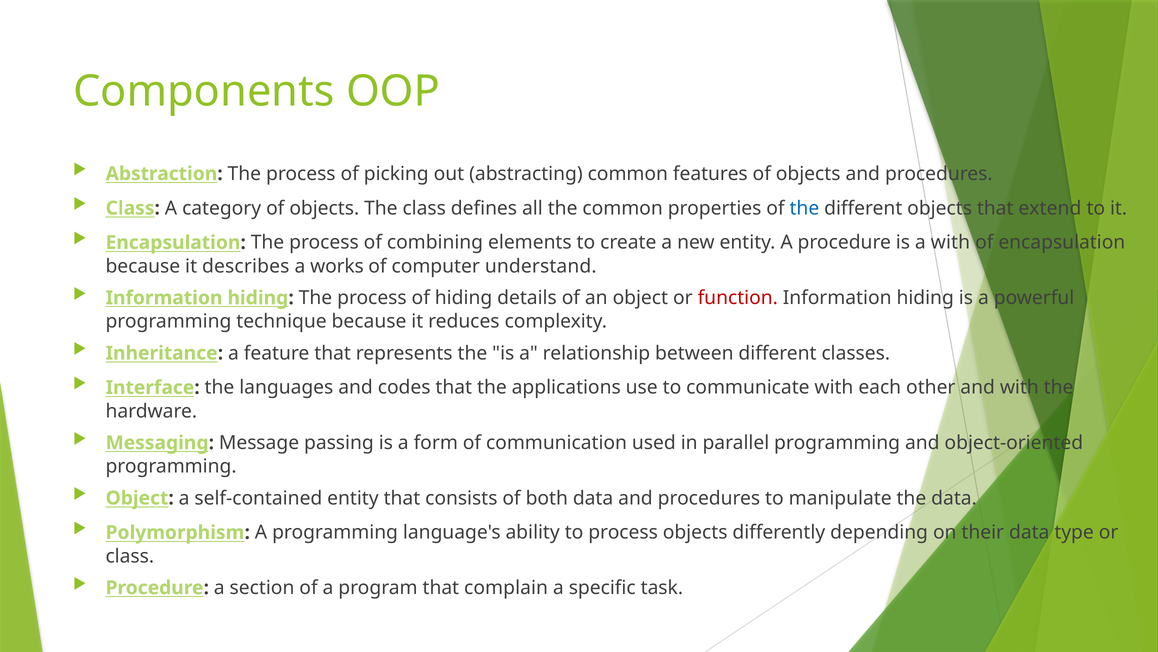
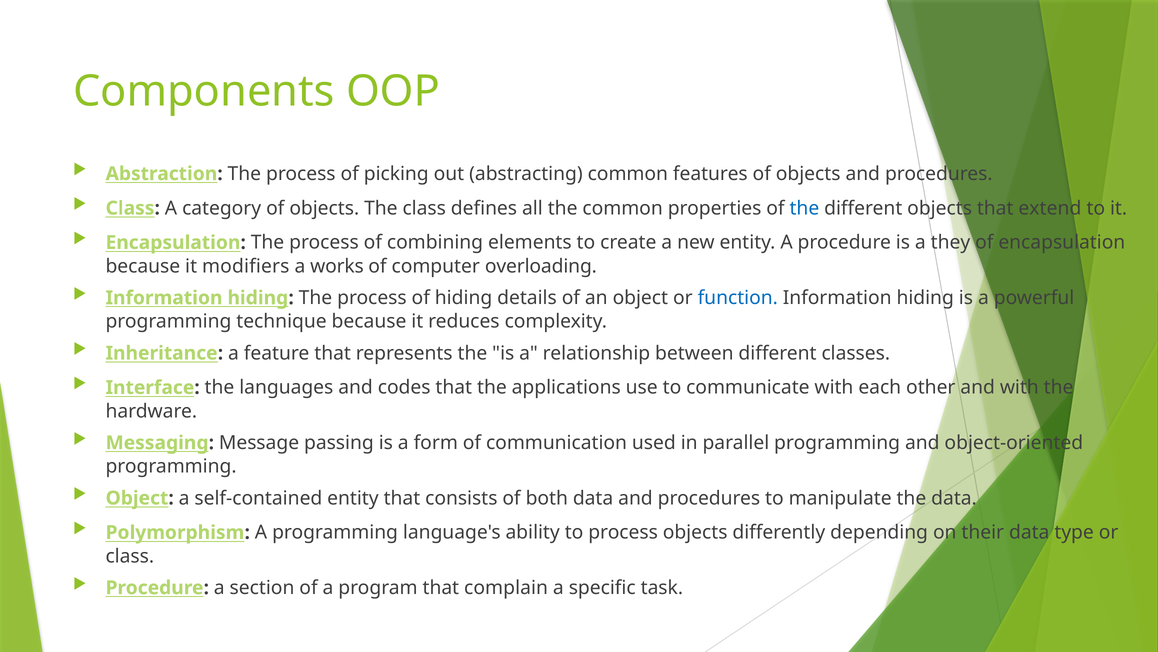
a with: with -> they
describes: describes -> modifiers
understand: understand -> overloading
function colour: red -> blue
